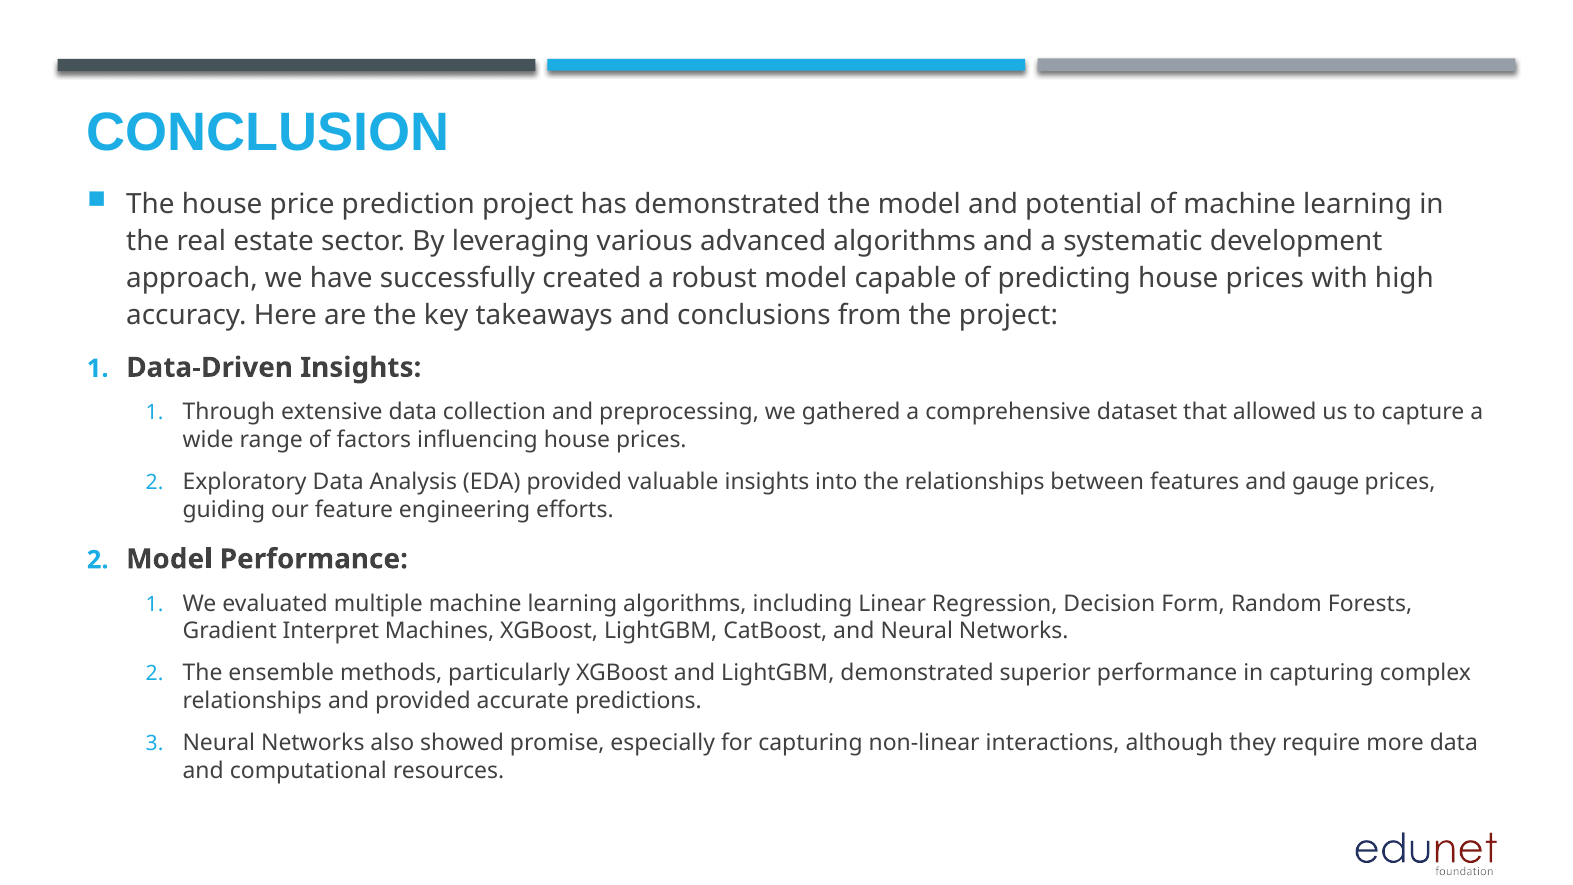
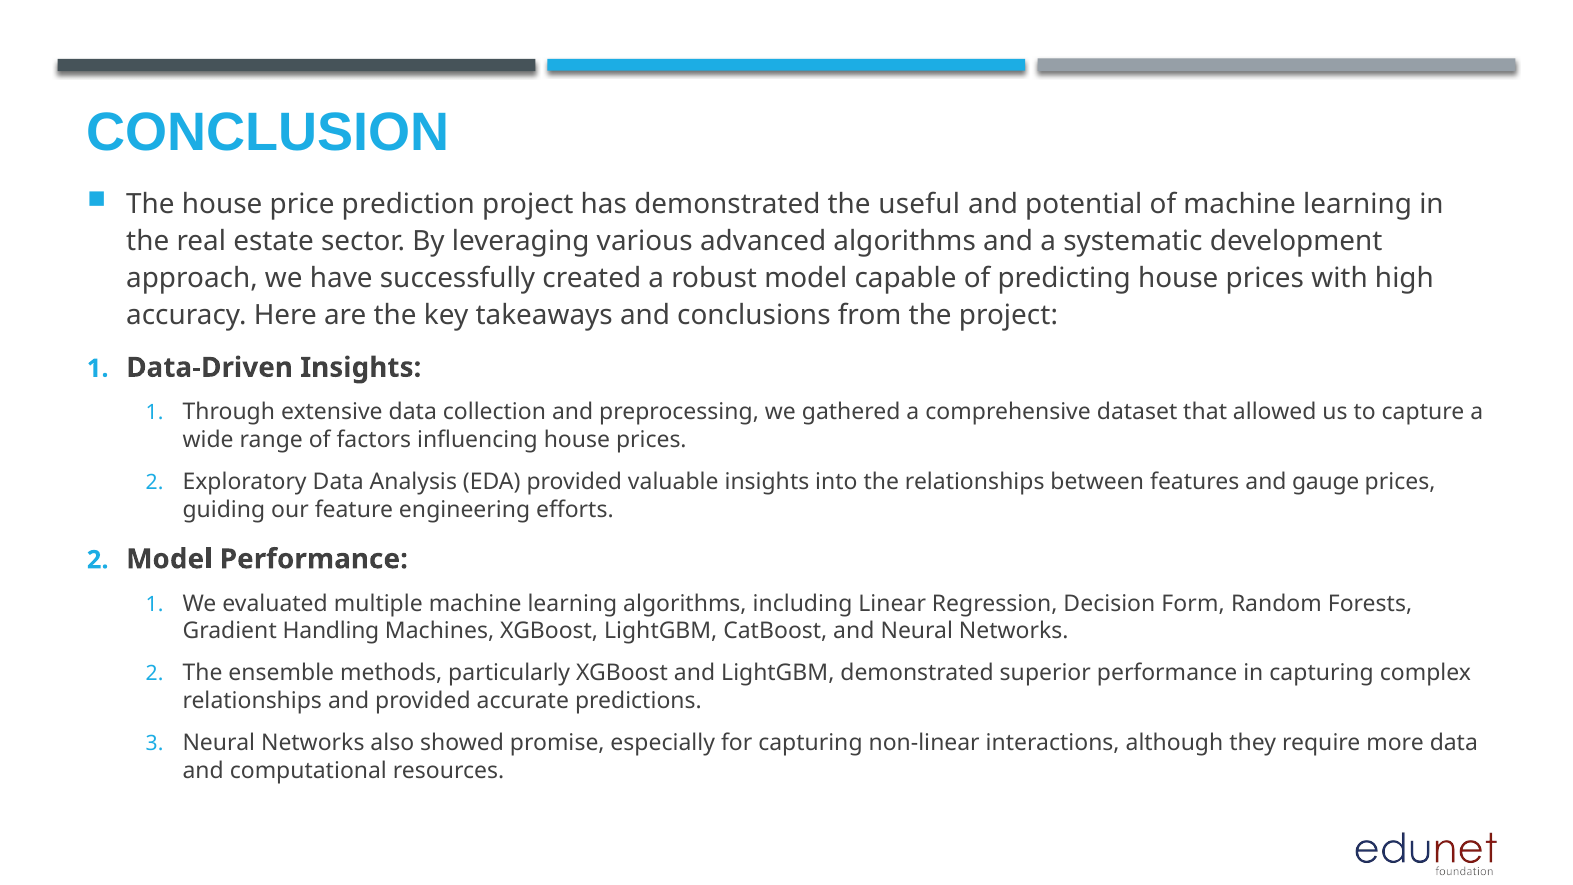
the model: model -> useful
Interpret: Interpret -> Handling
